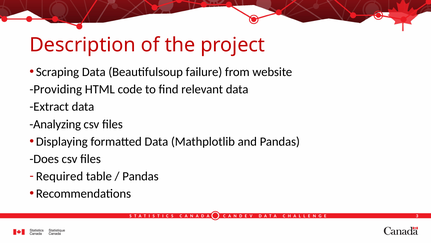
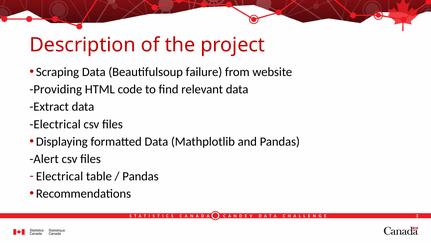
Analyzing at (55, 124): Analyzing -> Electrical
Does: Does -> Alert
Required at (60, 176): Required -> Electrical
